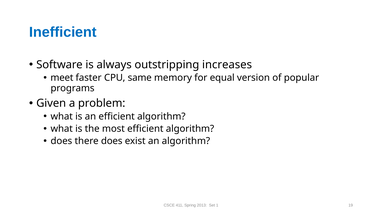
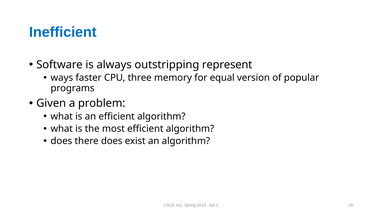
increases: increases -> represent
meet: meet -> ways
same: same -> three
